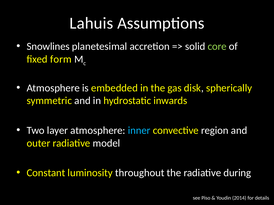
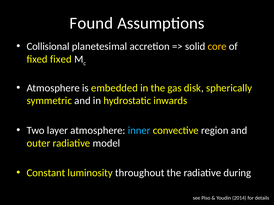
Lahuis: Lahuis -> Found
Snowlines: Snowlines -> Collisional
core colour: light green -> yellow
fixed form: form -> fixed
